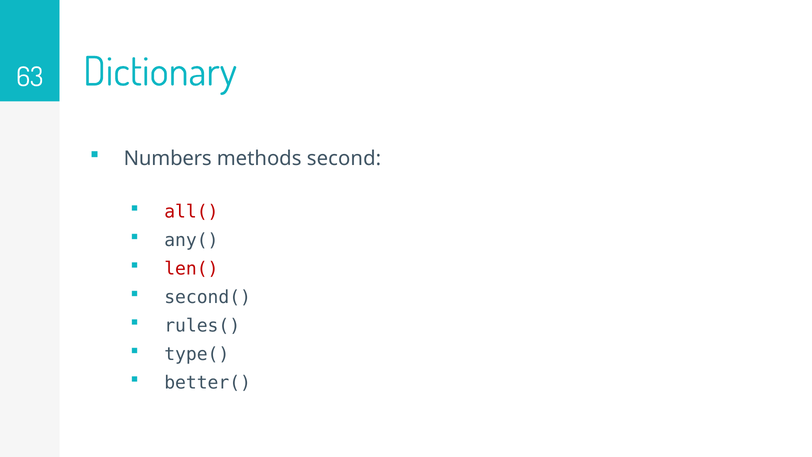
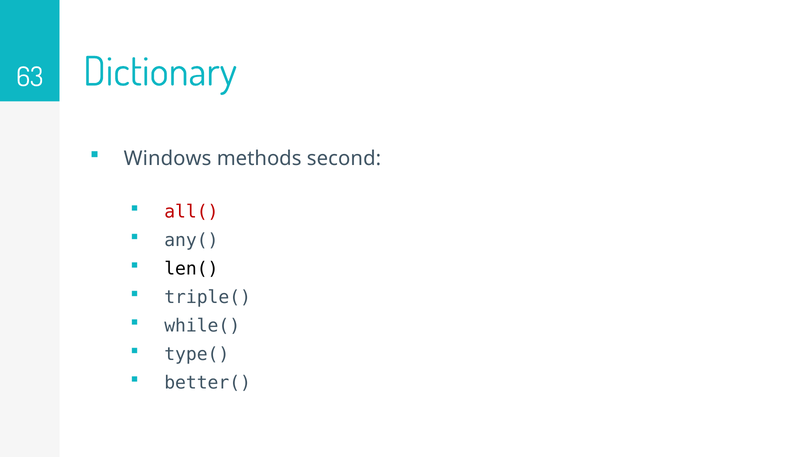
Numbers: Numbers -> Windows
len( colour: red -> black
second(: second( -> triple(
rules(: rules( -> while(
